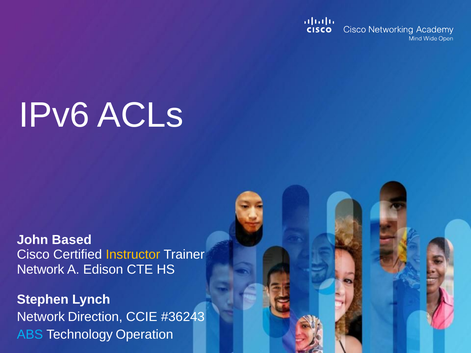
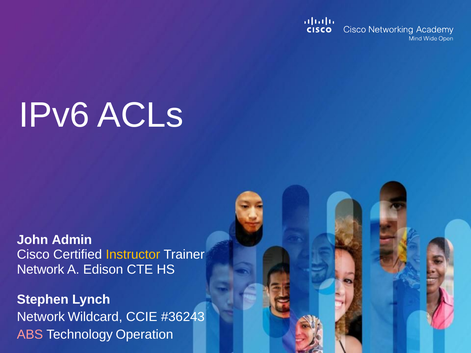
Based: Based -> Admin
Direction: Direction -> Wildcard
ABS colour: light blue -> pink
